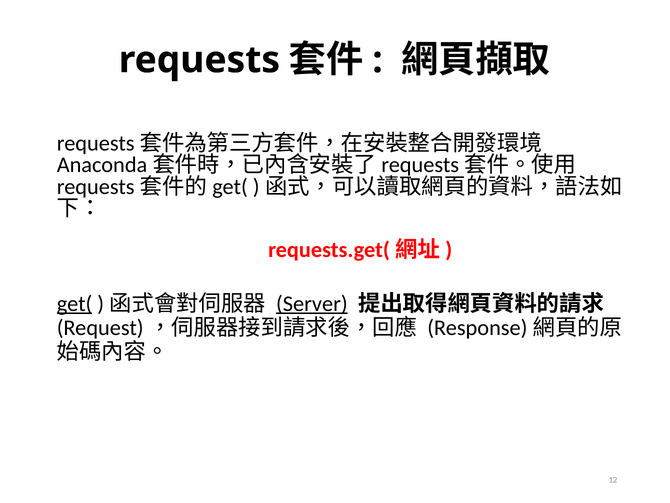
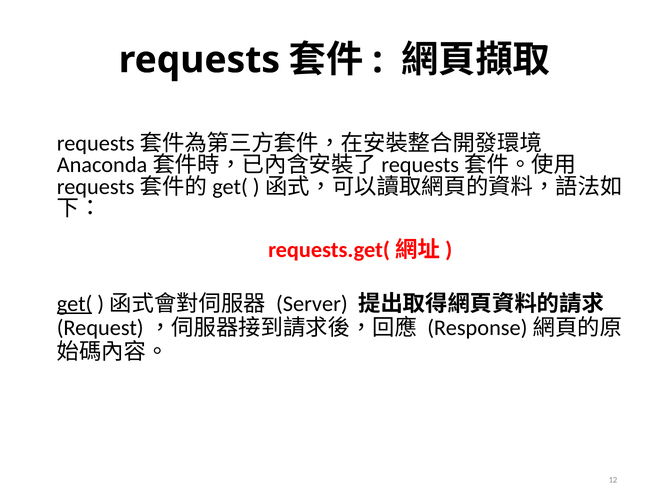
Server underline: present -> none
